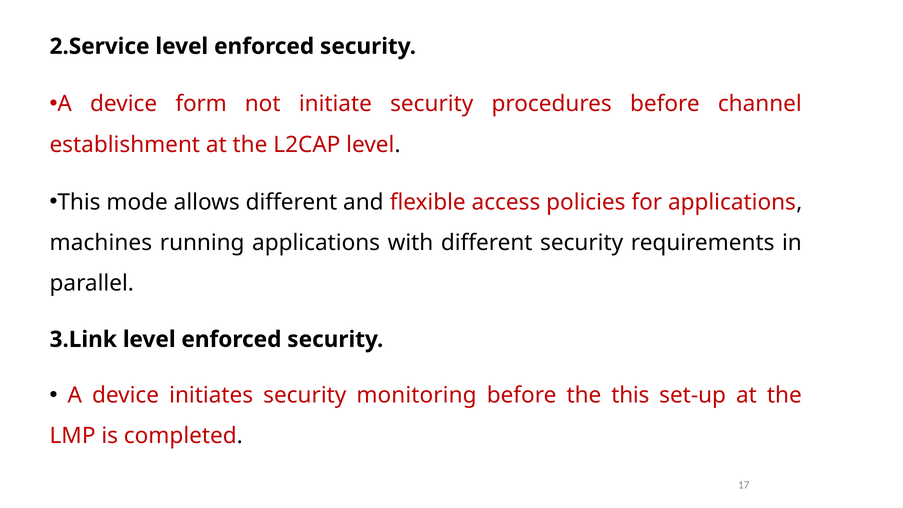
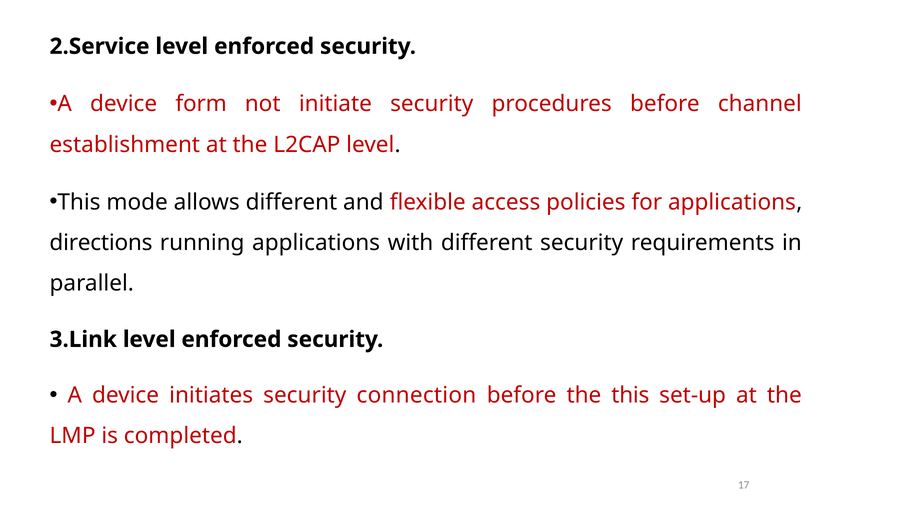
machines: machines -> directions
monitoring: monitoring -> connection
